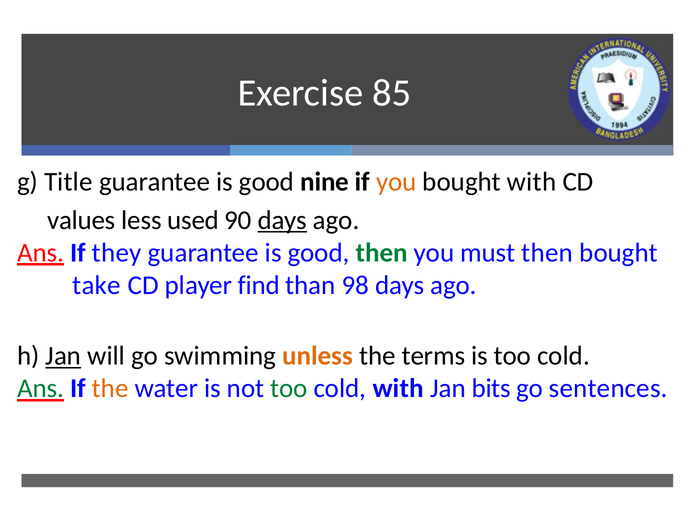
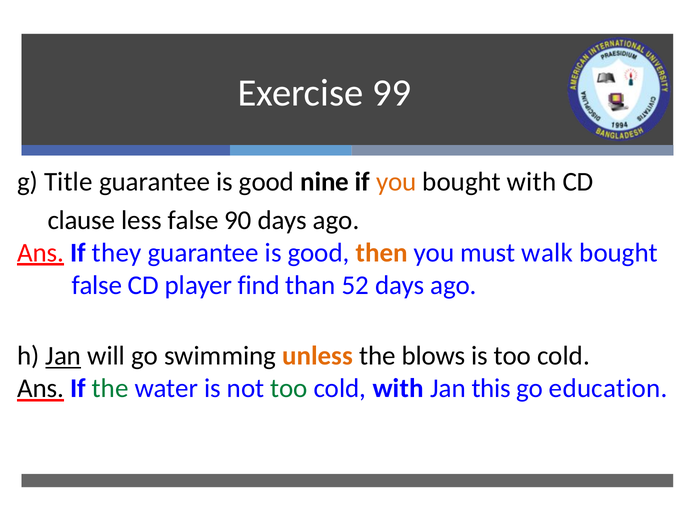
85: 85 -> 99
values: values -> clause
less used: used -> false
days at (282, 220) underline: present -> none
then at (382, 252) colour: green -> orange
must then: then -> walk
take at (97, 285): take -> false
98: 98 -> 52
terms: terms -> blows
Ans at (41, 388) colour: green -> black
the at (110, 388) colour: orange -> green
bits: bits -> this
sentences: sentences -> education
